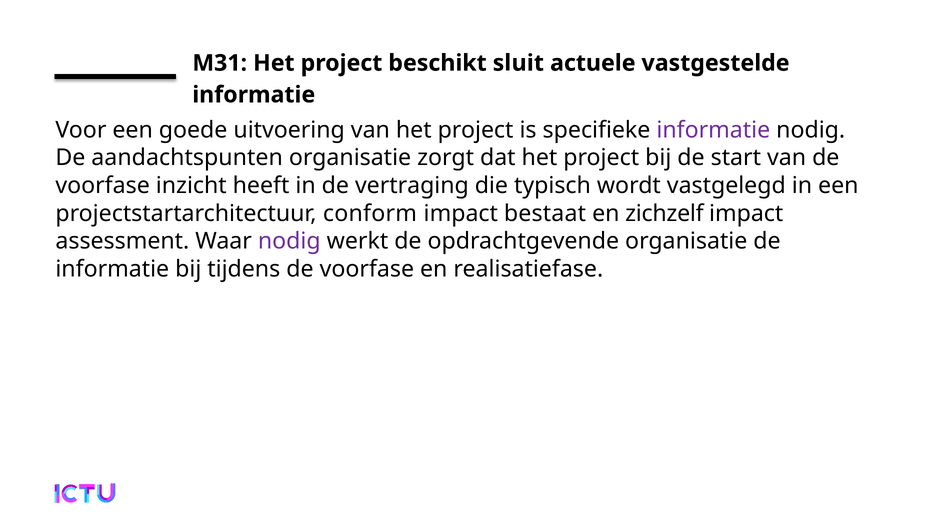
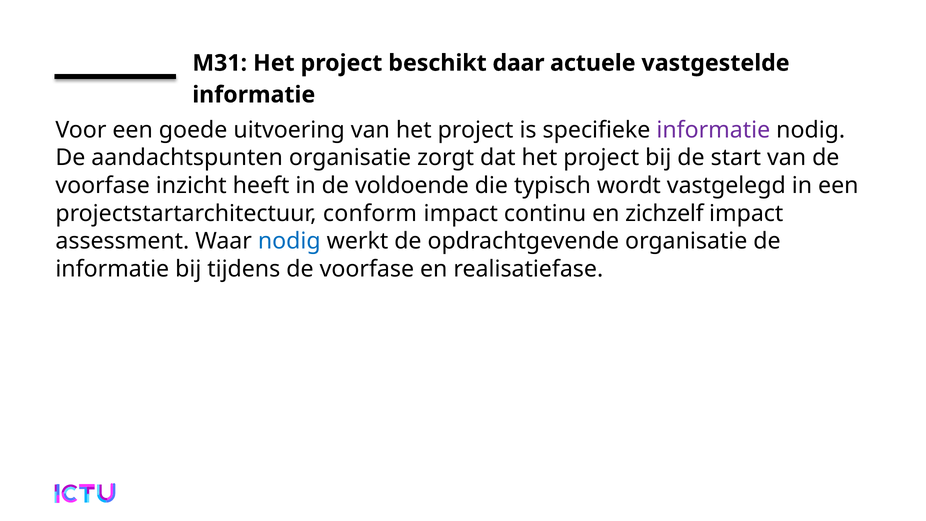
sluit: sluit -> daar
vertraging: vertraging -> voldoende
bestaat: bestaat -> continu
nodig at (289, 241) colour: purple -> blue
